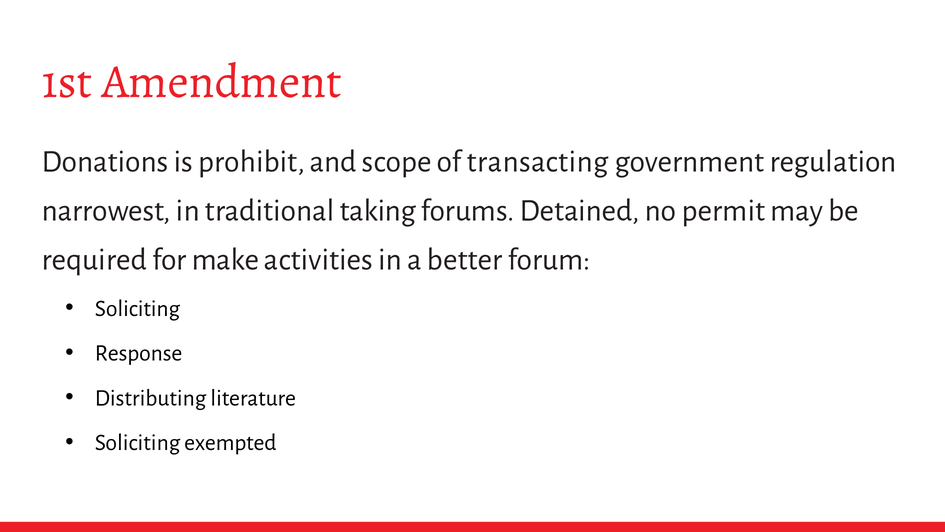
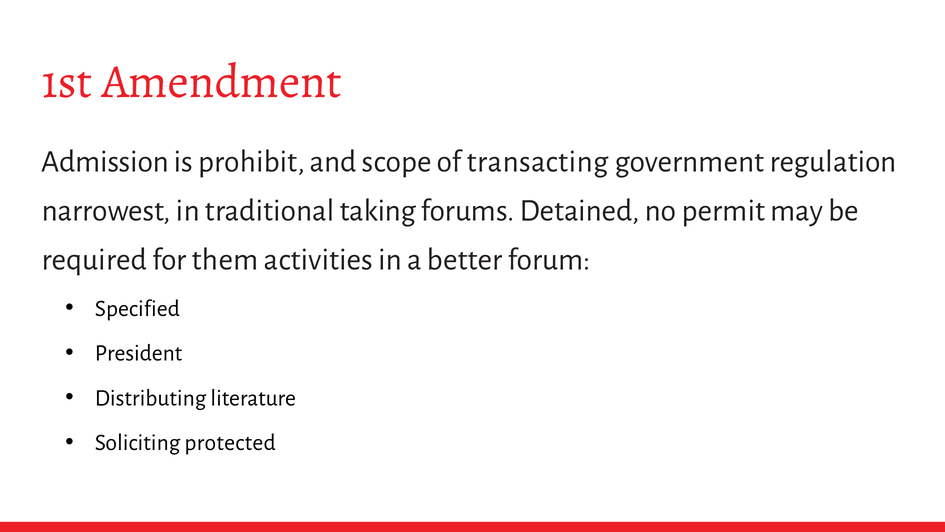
Donations: Donations -> Admission
make: make -> them
Soliciting at (137, 308): Soliciting -> Specified
Response: Response -> President
exempted: exempted -> protected
